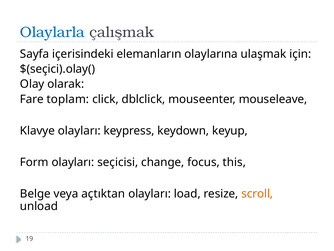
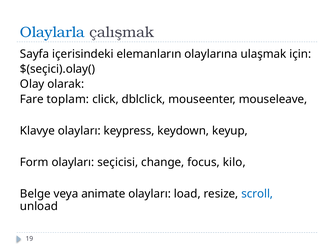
this: this -> kilo
açtıktan: açtıktan -> animate
scroll colour: orange -> blue
